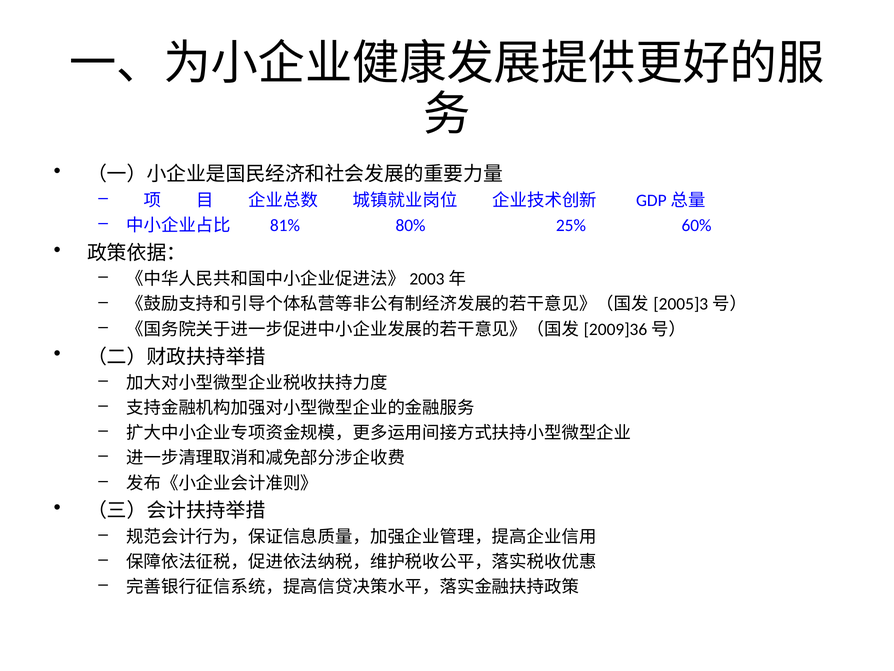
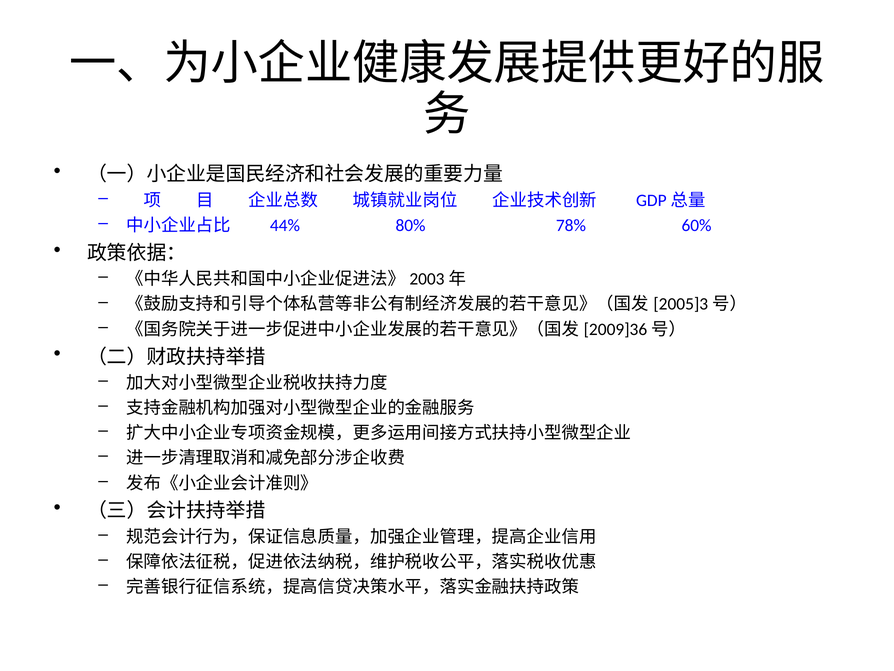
81%: 81% -> 44%
25%: 25% -> 78%
